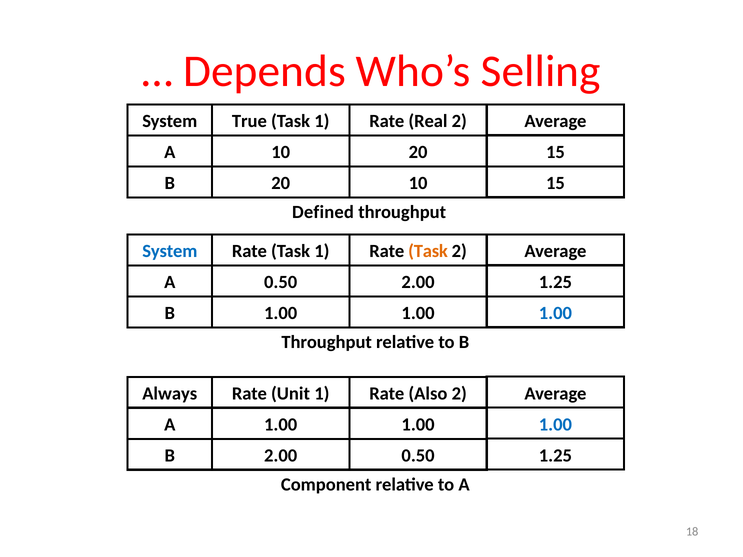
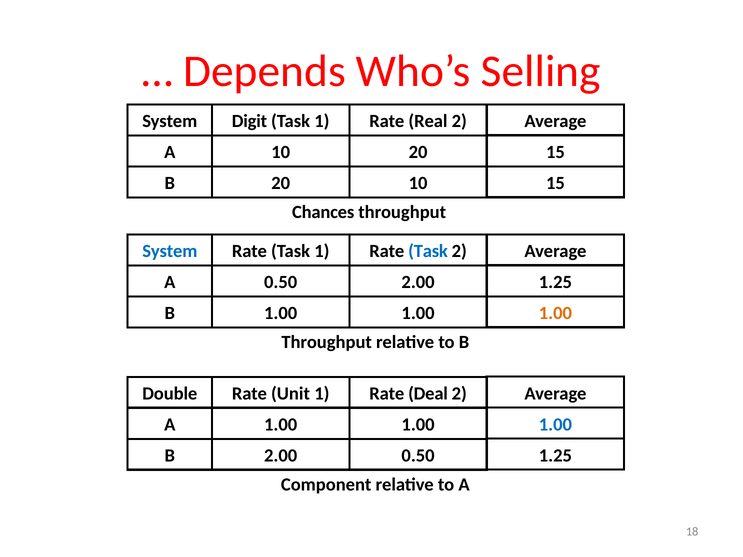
True: True -> Digit
Defined: Defined -> Chances
Task at (428, 251) colour: orange -> blue
1.00 at (555, 313) colour: blue -> orange
Always: Always -> Double
Also: Also -> Deal
